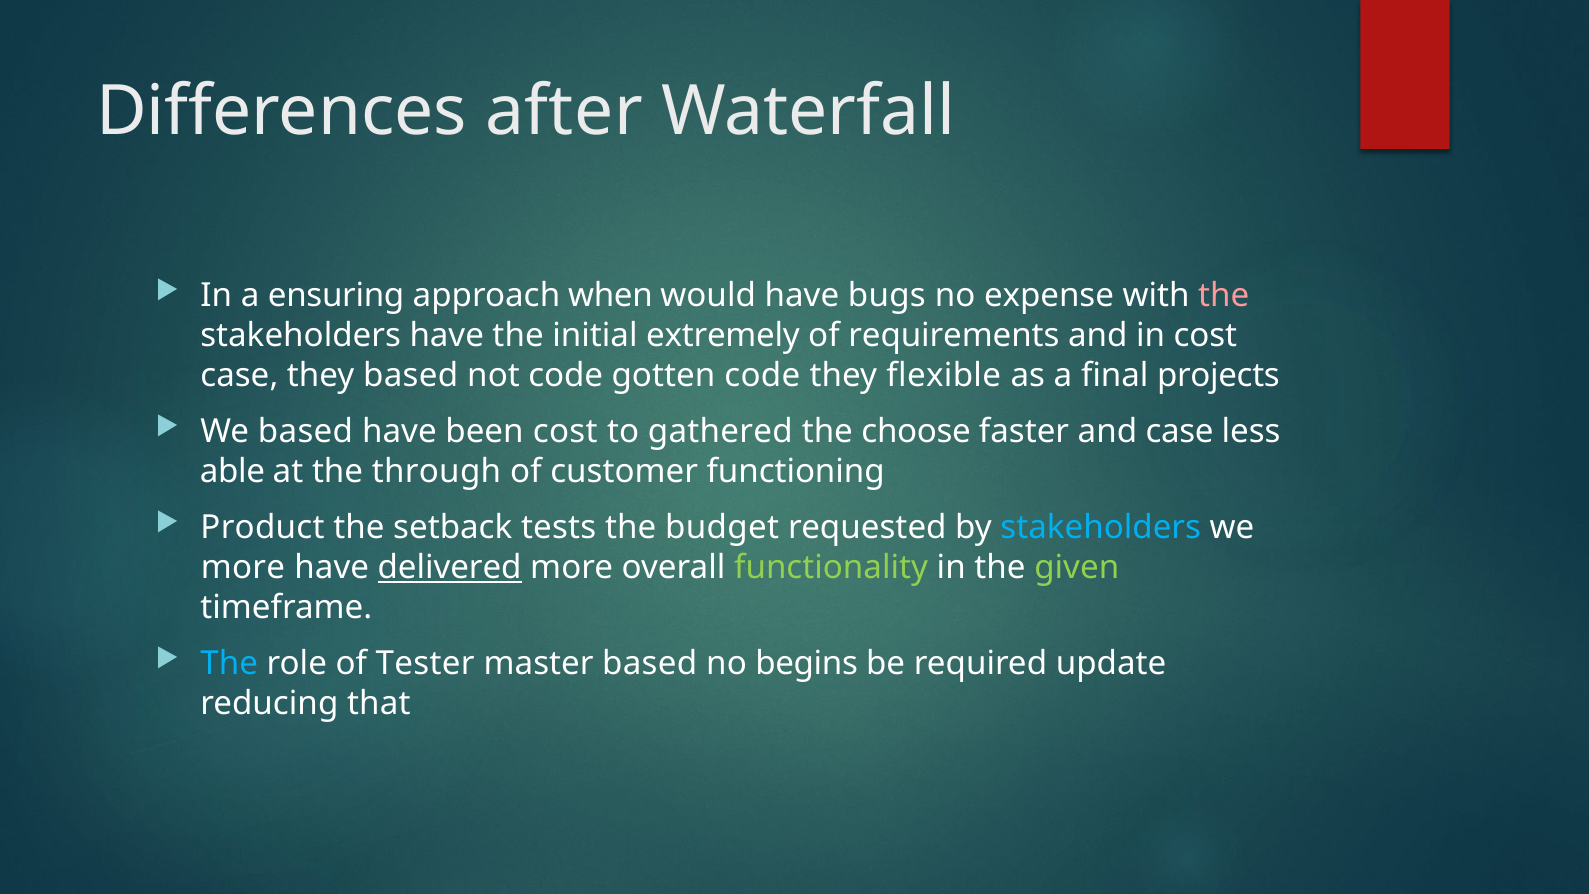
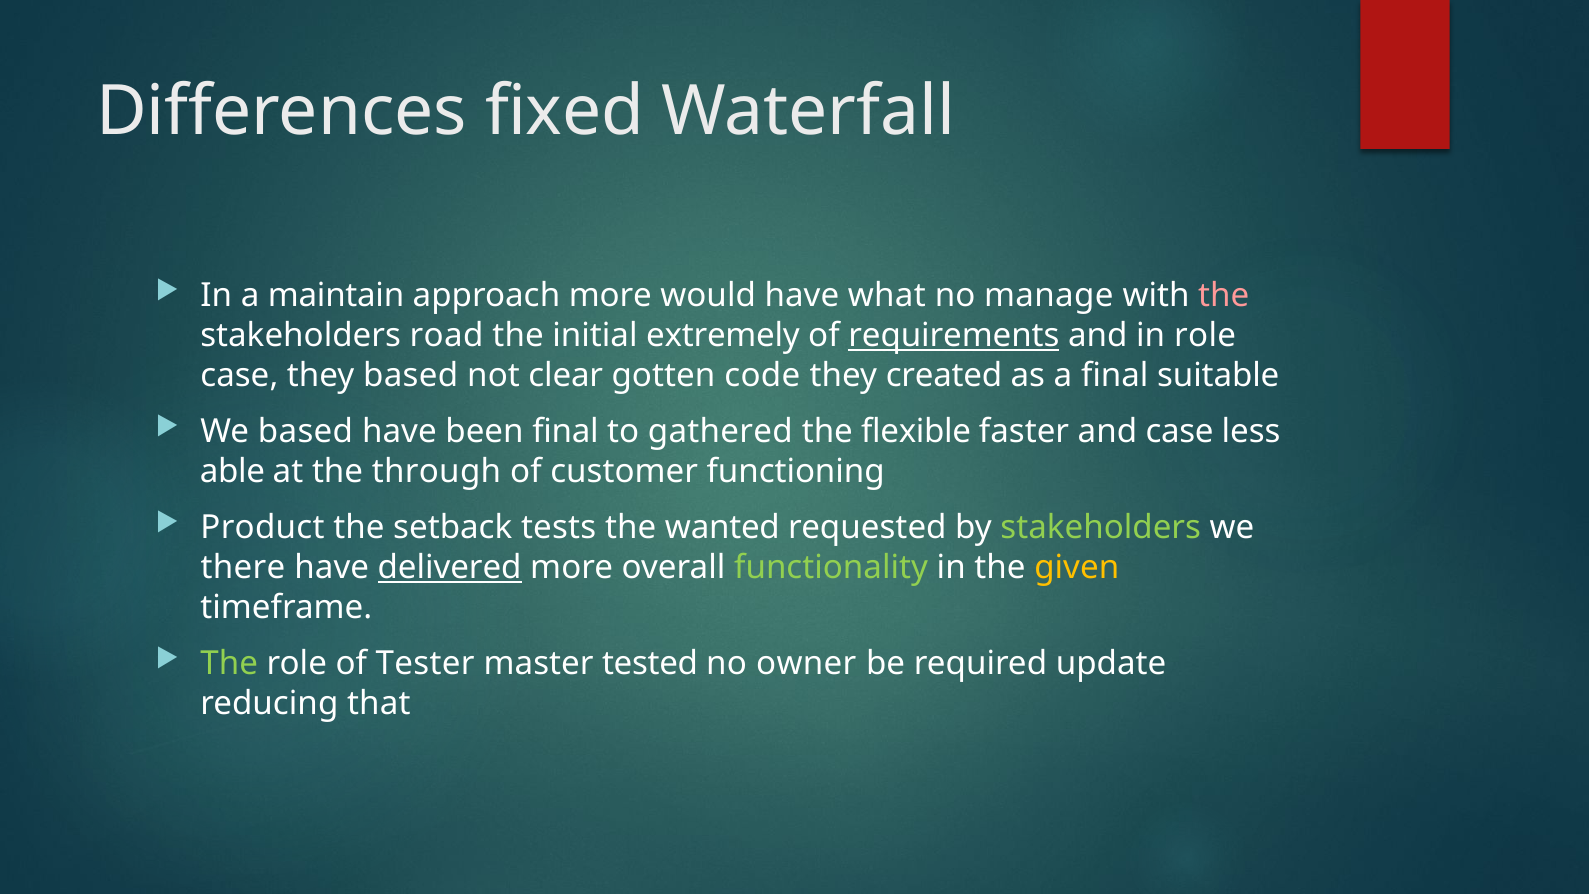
after: after -> fixed
ensuring: ensuring -> maintain
approach when: when -> more
bugs: bugs -> what
expense: expense -> manage
stakeholders have: have -> road
requirements underline: none -> present
in cost: cost -> role
not code: code -> clear
flexible: flexible -> created
projects: projects -> suitable
been cost: cost -> final
choose: choose -> flexible
budget: budget -> wanted
stakeholders at (1101, 528) colour: light blue -> light green
more at (243, 567): more -> there
given colour: light green -> yellow
The at (229, 663) colour: light blue -> light green
master based: based -> tested
begins: begins -> owner
